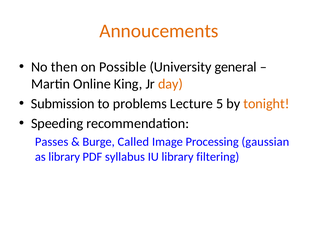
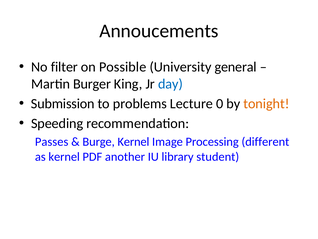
Annoucements colour: orange -> black
then: then -> filter
Online: Online -> Burger
day colour: orange -> blue
5: 5 -> 0
Burge Called: Called -> Kernel
gaussian: gaussian -> different
as library: library -> kernel
syllabus: syllabus -> another
filtering: filtering -> student
